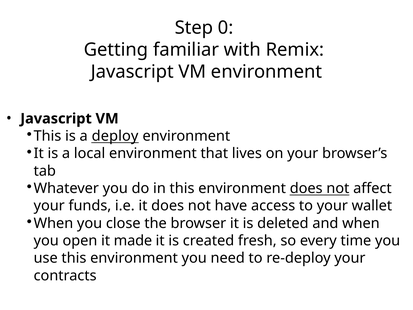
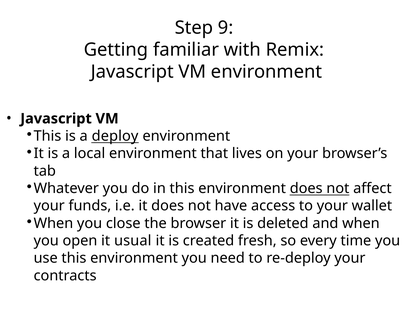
0: 0 -> 9
made: made -> usual
